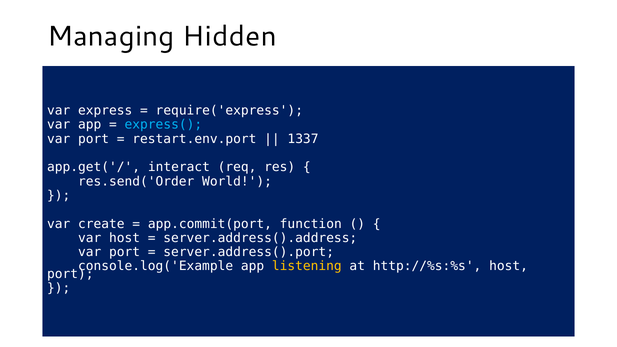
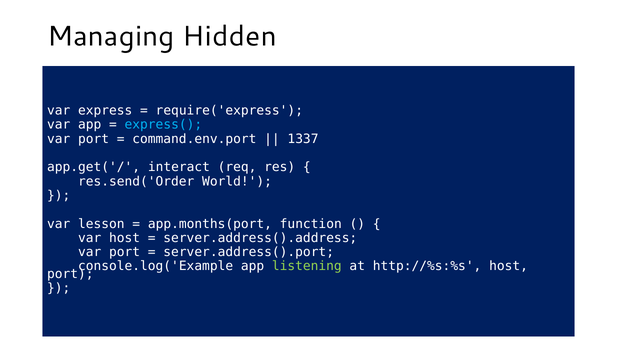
restart.env.port: restart.env.port -> command.env.port
create: create -> lesson
app.commit(port: app.commit(port -> app.months(port
listening colour: yellow -> light green
